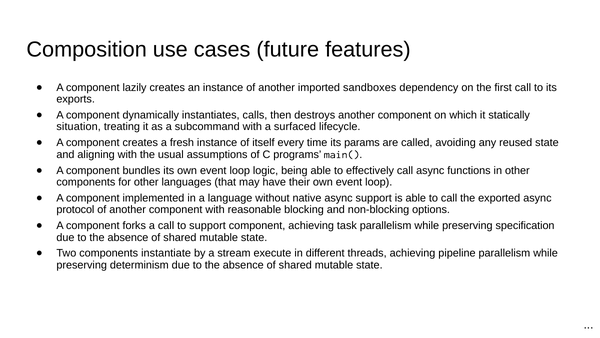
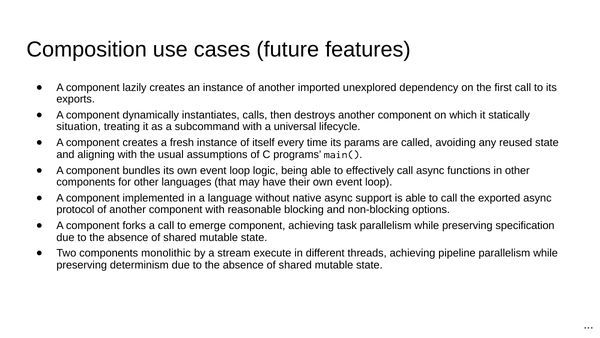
sandboxes: sandboxes -> unexplored
surfaced: surfaced -> universal
to support: support -> emerge
instantiate: instantiate -> monolithic
